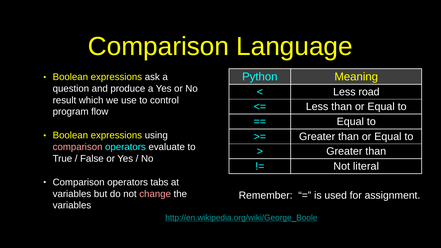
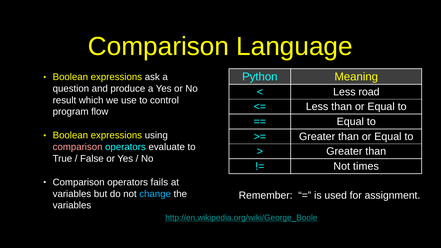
literal: literal -> times
tabs: tabs -> fails
change colour: pink -> light blue
